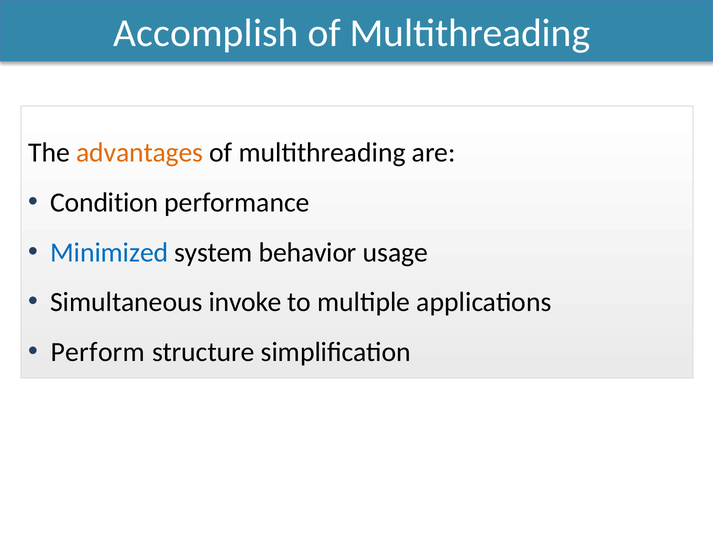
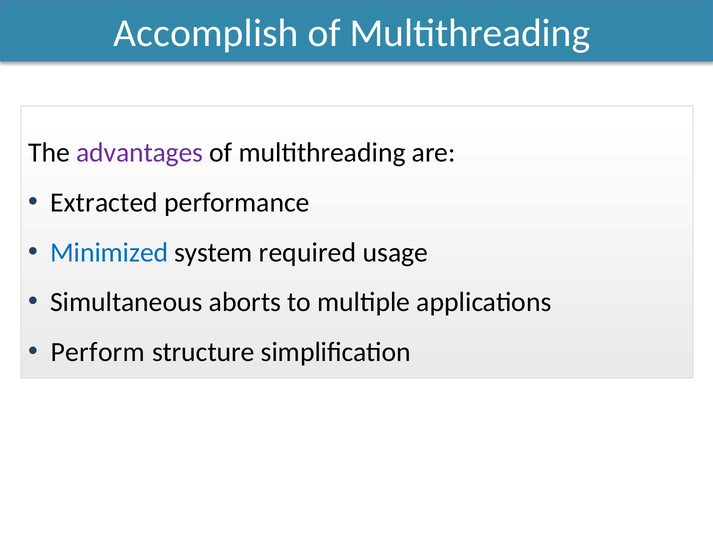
advantages colour: orange -> purple
Condition: Condition -> Extracted
behavior: behavior -> required
invoke: invoke -> aborts
